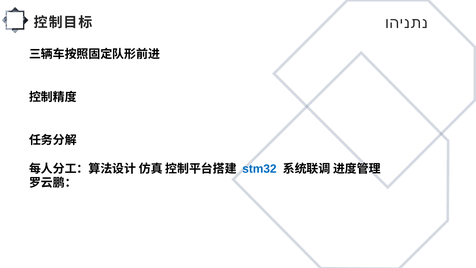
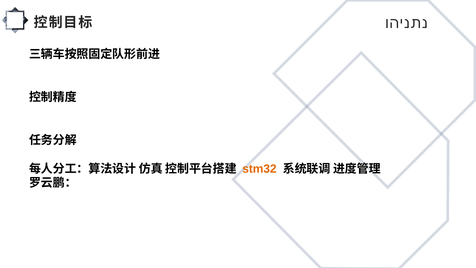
stm32 colour: blue -> orange
